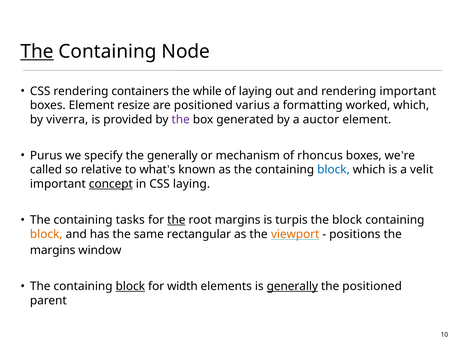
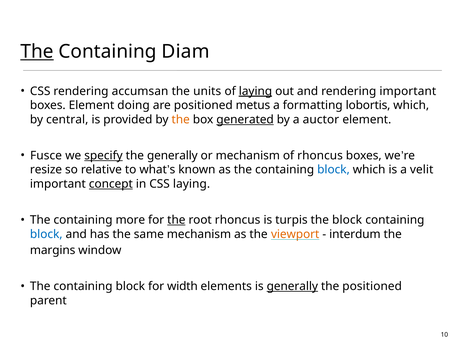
Node: Node -> Diam
containers: containers -> accumsan
while: while -> units
laying at (255, 91) underline: none -> present
resize: resize -> doing
varius: varius -> metus
worked: worked -> lobortis
viverra: viverra -> central
the at (181, 119) colour: purple -> orange
generated underline: none -> present
Purus: Purus -> Fusce
specify underline: none -> present
called: called -> resize
tasks: tasks -> more
root margins: margins -> rhoncus
block at (46, 234) colour: orange -> blue
same rectangular: rectangular -> mechanism
positions: positions -> interdum
block at (130, 286) underline: present -> none
